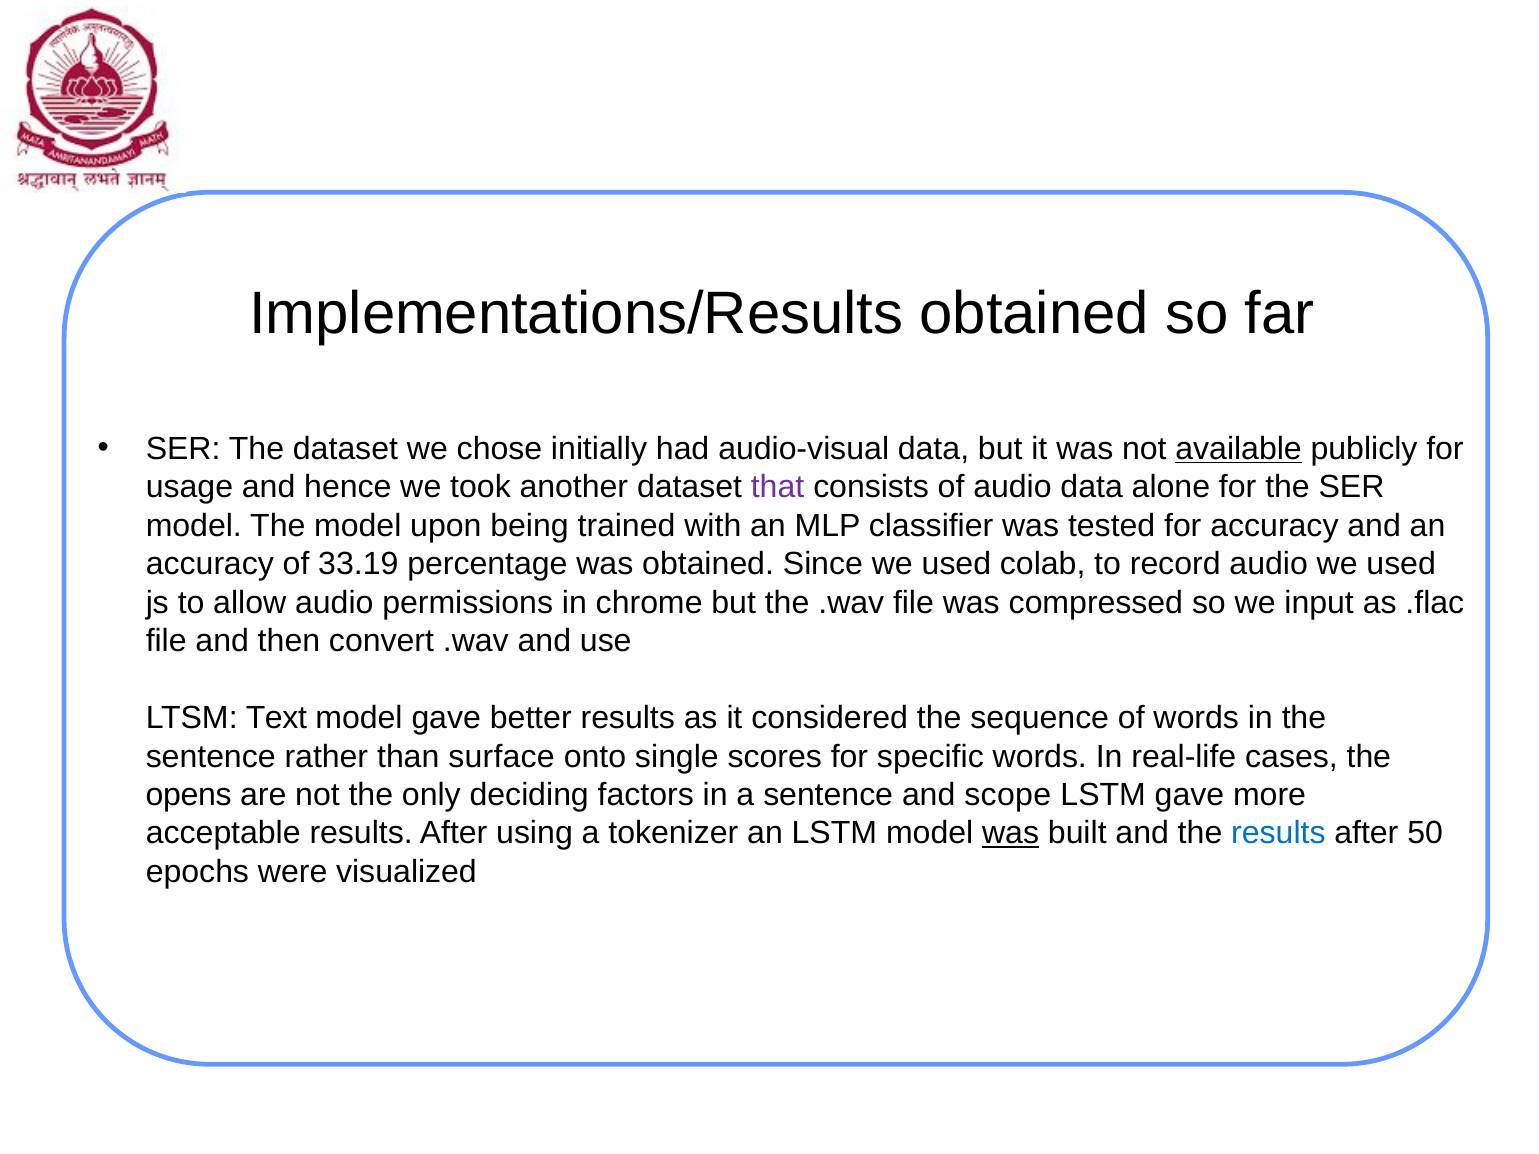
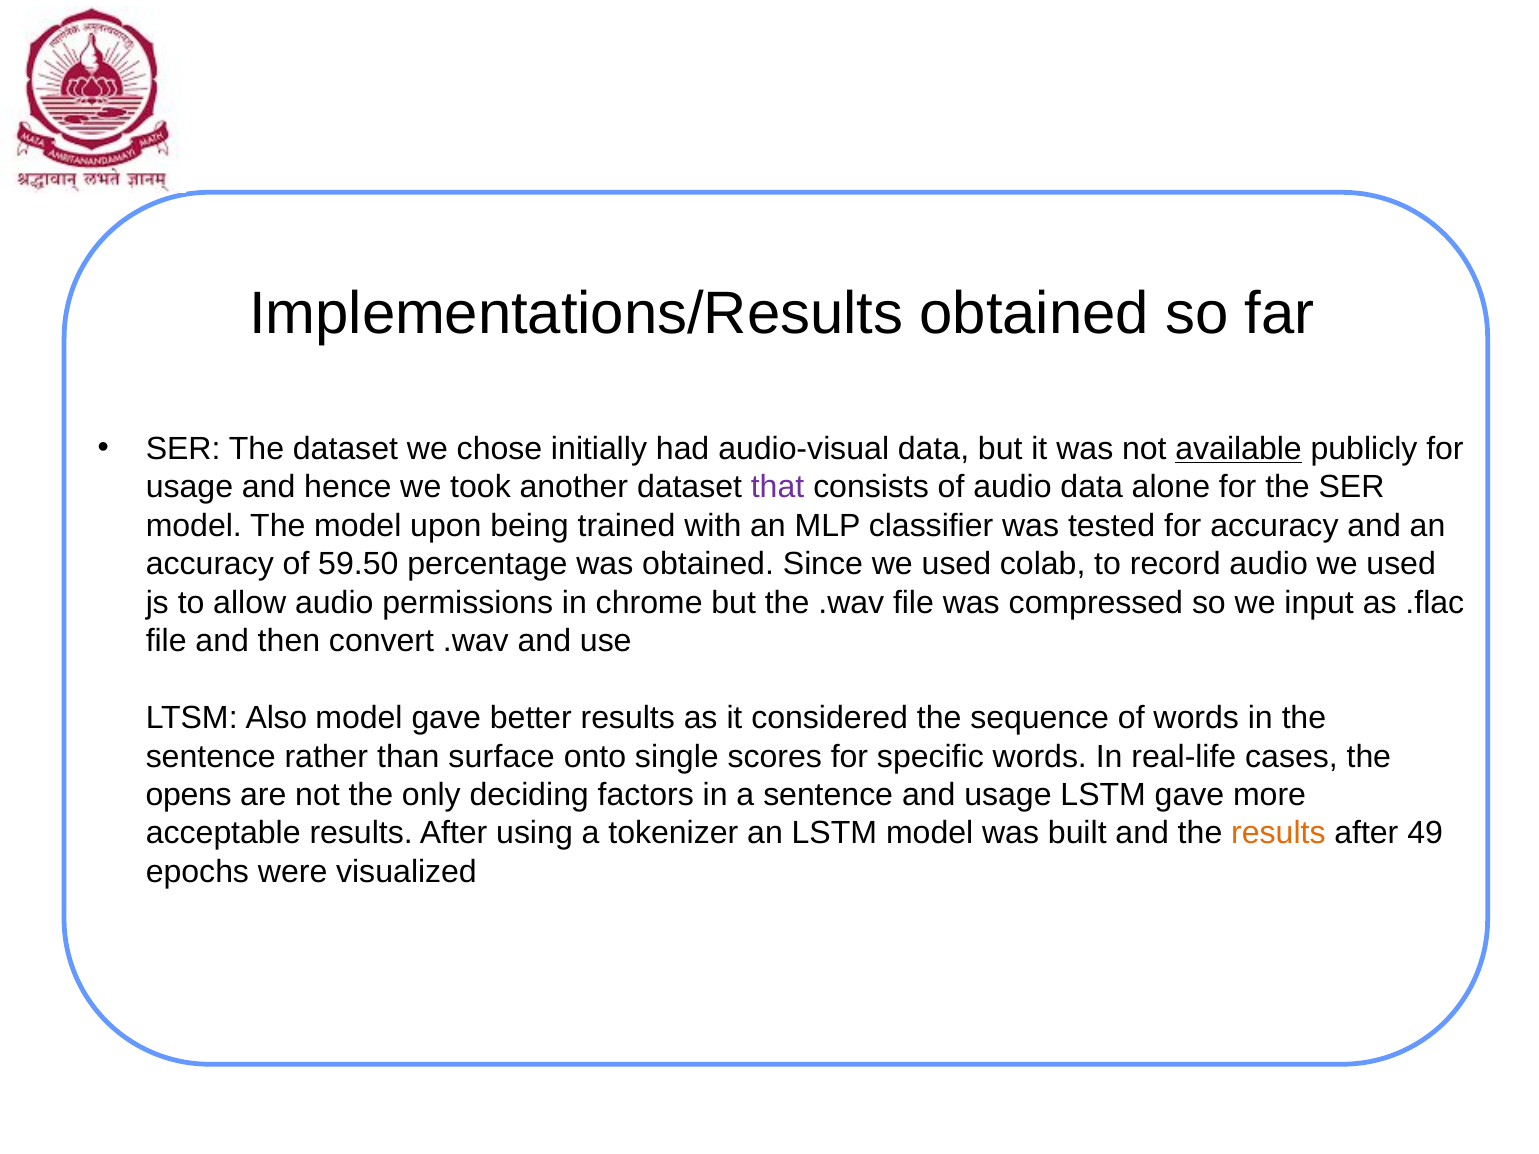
33.19: 33.19 -> 59.50
Text: Text -> Also
and scope: scope -> usage
was at (1011, 834) underline: present -> none
results at (1278, 834) colour: blue -> orange
50: 50 -> 49
